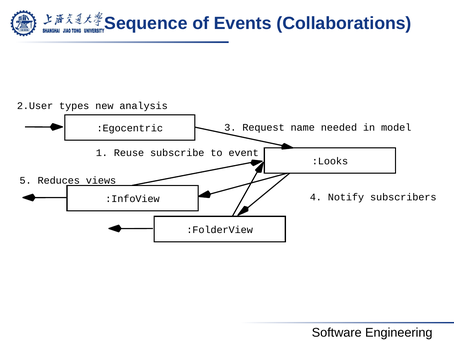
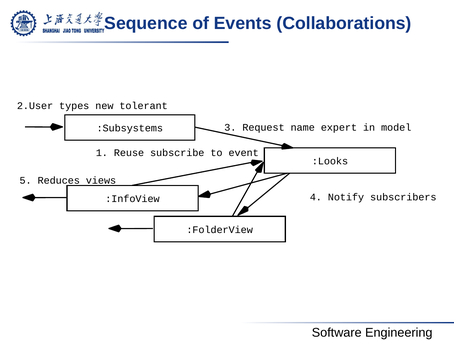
analysis: analysis -> tolerant
needed: needed -> expert
:Egocentric: :Egocentric -> :Subsystems
